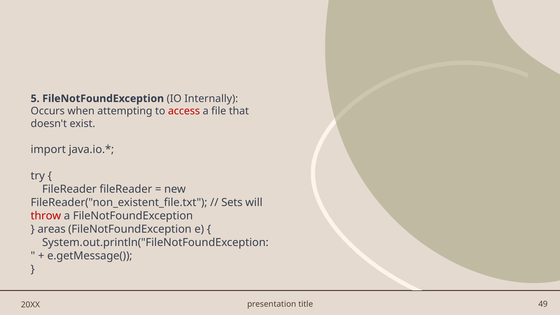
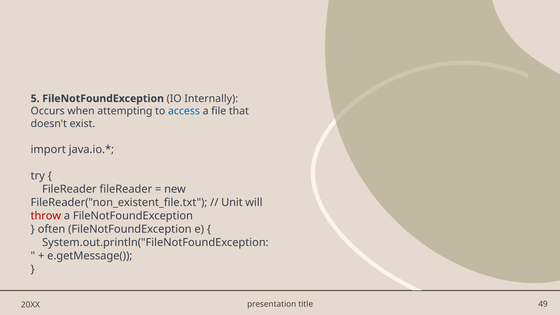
access colour: red -> blue
Sets: Sets -> Unit
areas: areas -> often
